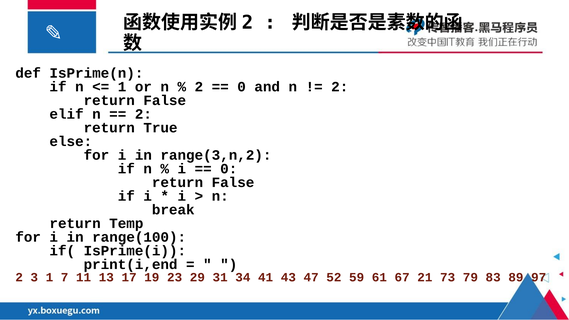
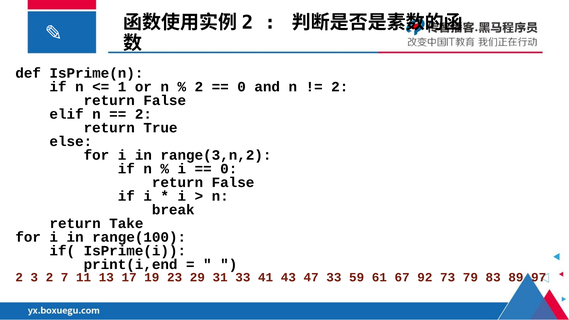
Temp: Temp -> Take
3 1: 1 -> 2
31 34: 34 -> 33
47 52: 52 -> 33
21: 21 -> 92
